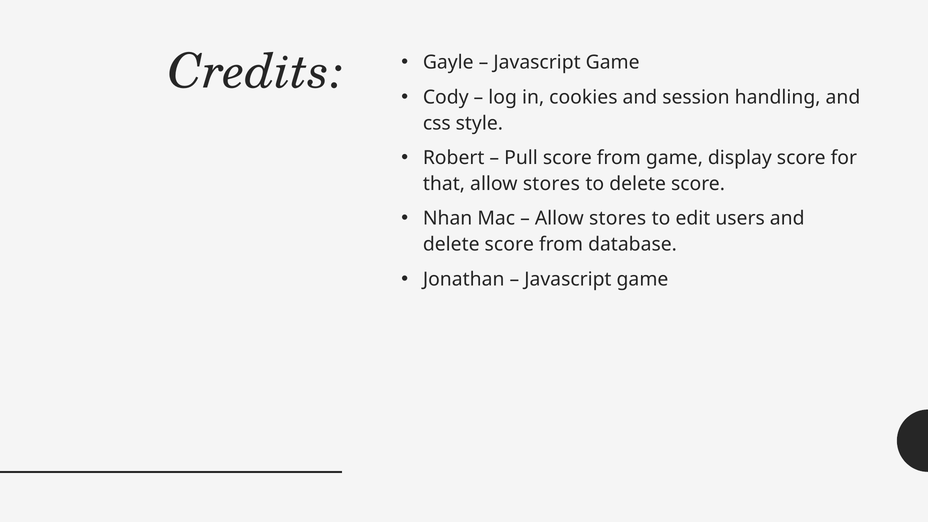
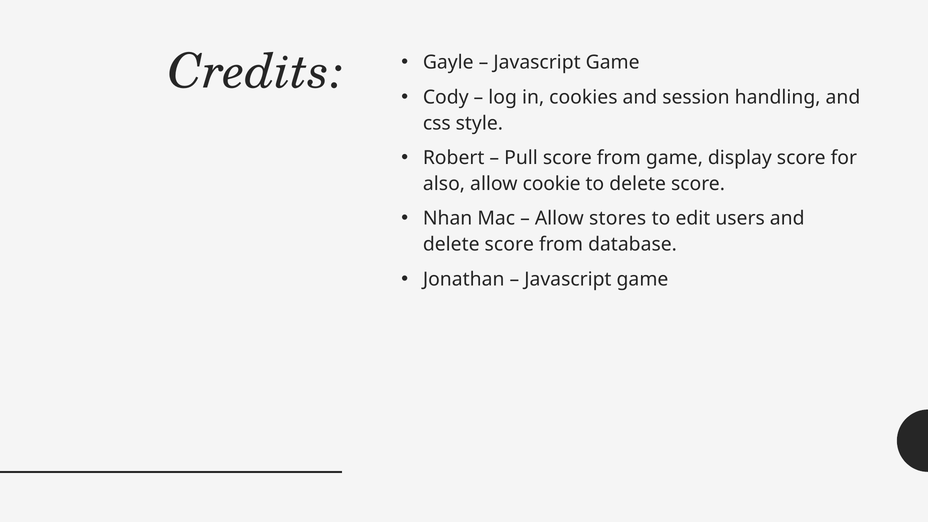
that: that -> also
stores at (551, 184): stores -> cookie
